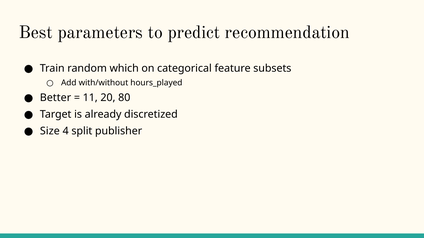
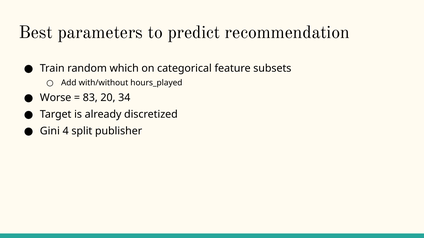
Better: Better -> Worse
11: 11 -> 83
80: 80 -> 34
Size: Size -> Gini
